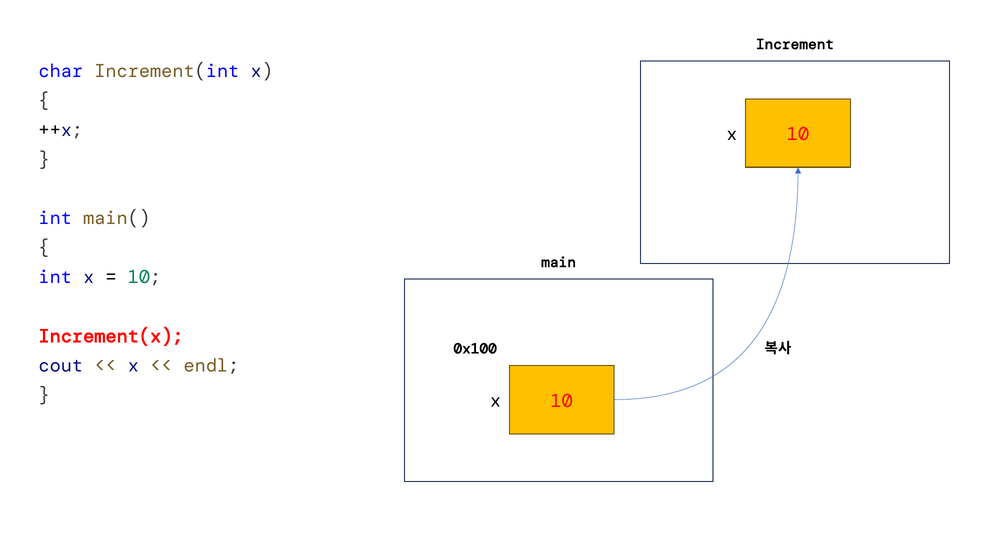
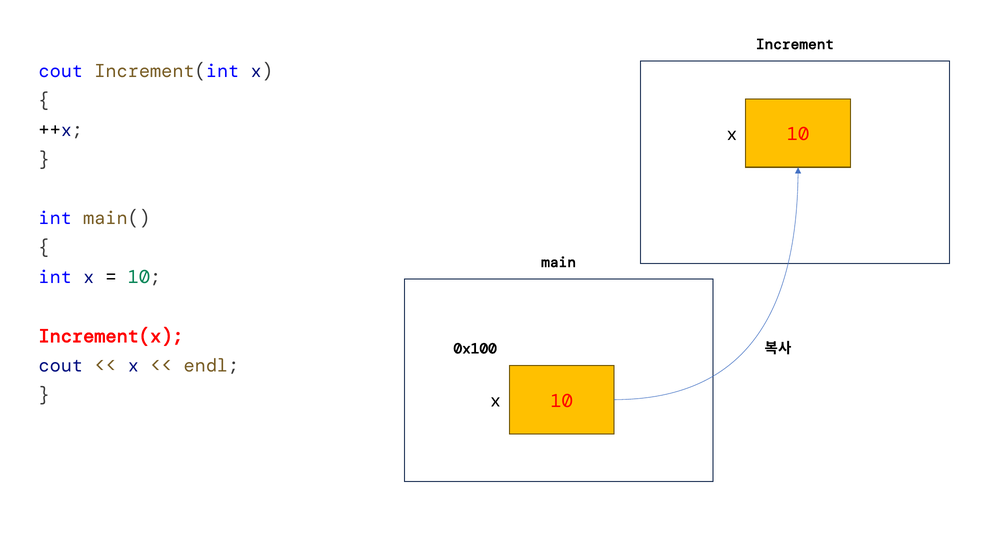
char at (61, 71): char -> cout
